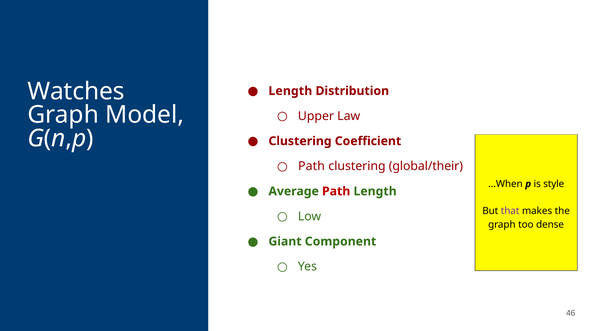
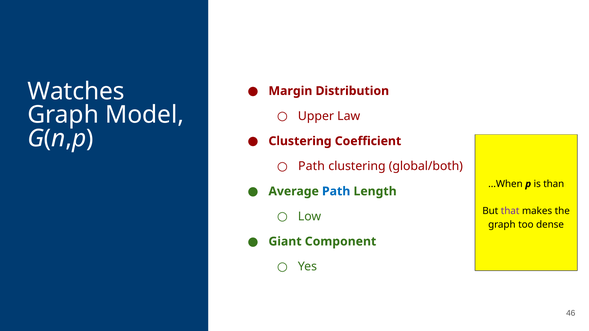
Length at (290, 91): Length -> Margin
global/their: global/their -> global/both
style: style -> than
Path at (336, 191) colour: red -> blue
